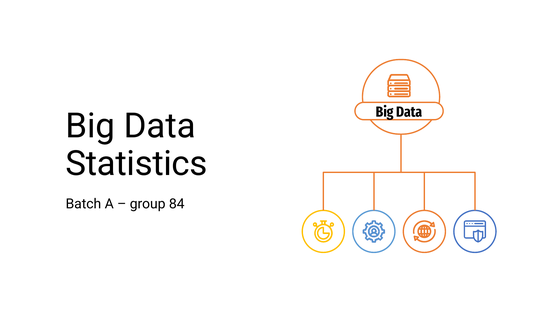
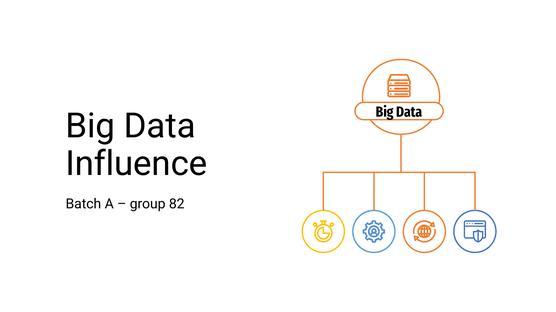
Statistics: Statistics -> Influence
84: 84 -> 82
